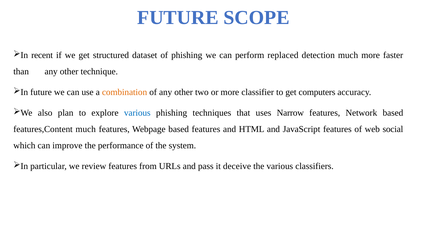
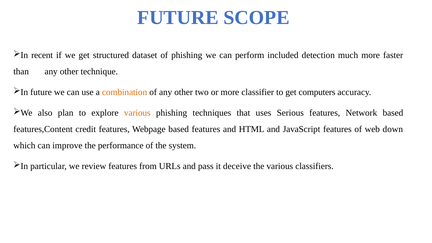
replaced: replaced -> included
various at (137, 113) colour: blue -> orange
Narrow: Narrow -> Serious
features,Content much: much -> credit
social: social -> down
